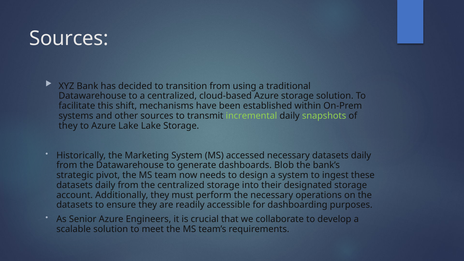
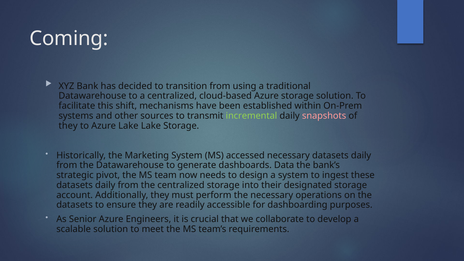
Sources at (69, 39): Sources -> Coming
snapshots colour: light green -> pink
Blob: Blob -> Data
